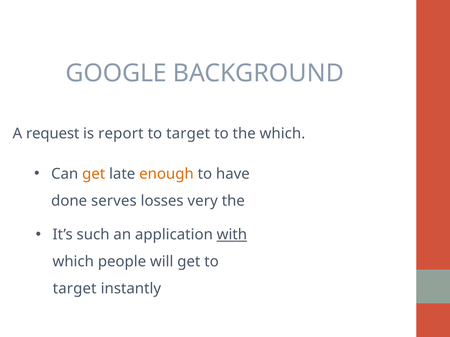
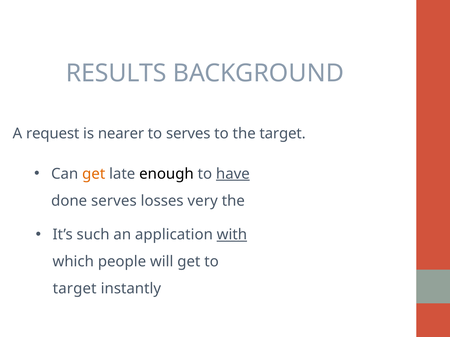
GOOGLE: GOOGLE -> RESULTS
report: report -> nearer
target at (188, 134): target -> serves
the which: which -> target
enough colour: orange -> black
have underline: none -> present
